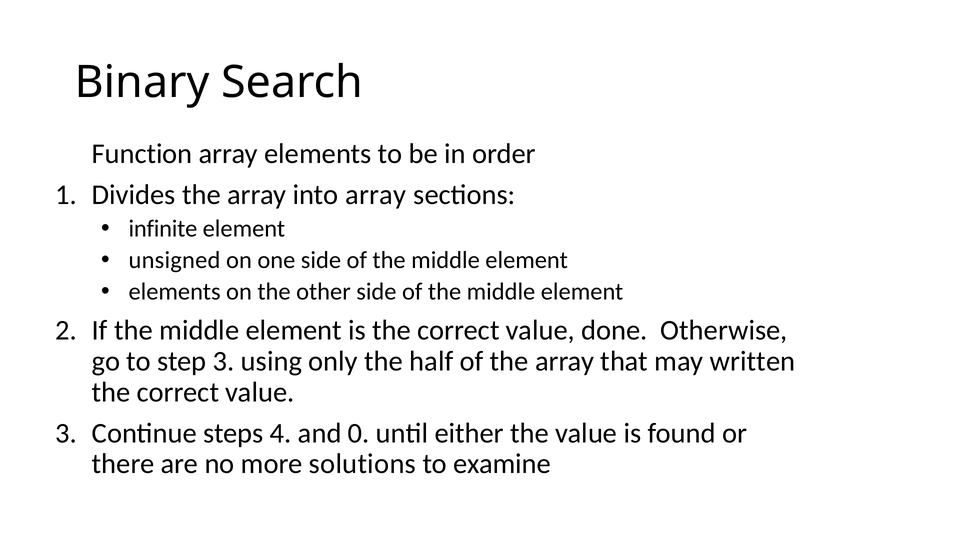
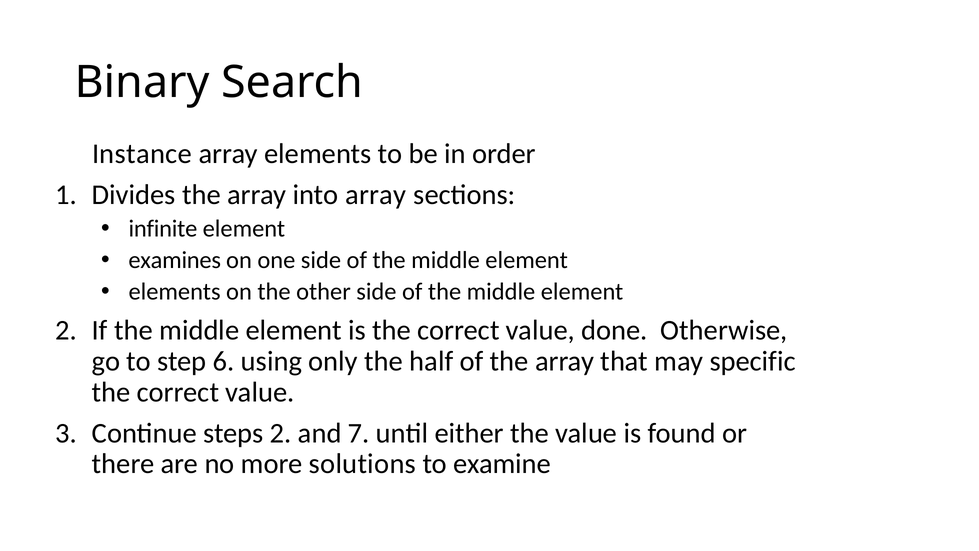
Function: Function -> Instance
unsigned: unsigned -> examines
step 3: 3 -> 6
written: written -> specific
steps 4: 4 -> 2
0: 0 -> 7
